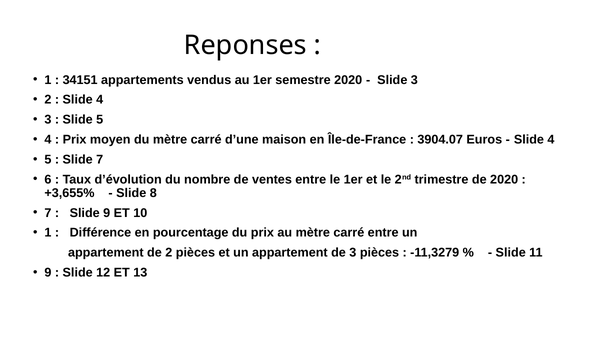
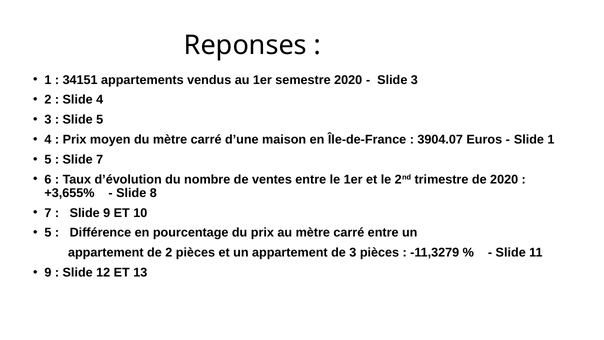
4 at (551, 139): 4 -> 1
1 at (48, 233): 1 -> 5
